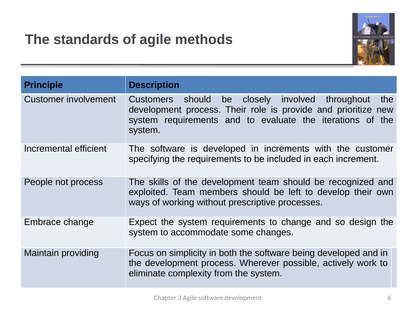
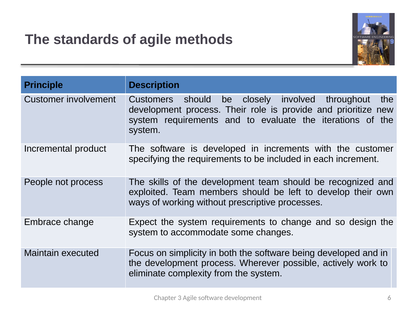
efficient: efficient -> product
providing: providing -> executed
